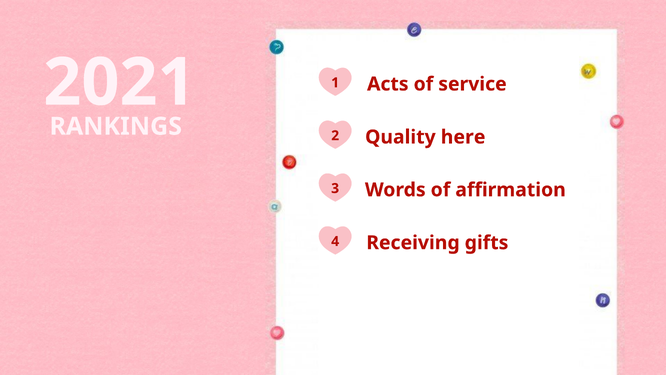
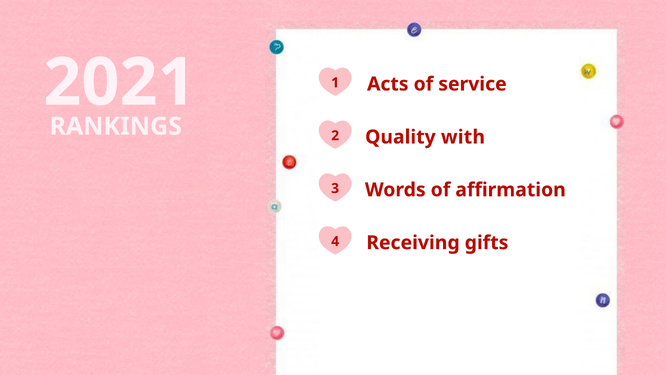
here: here -> with
